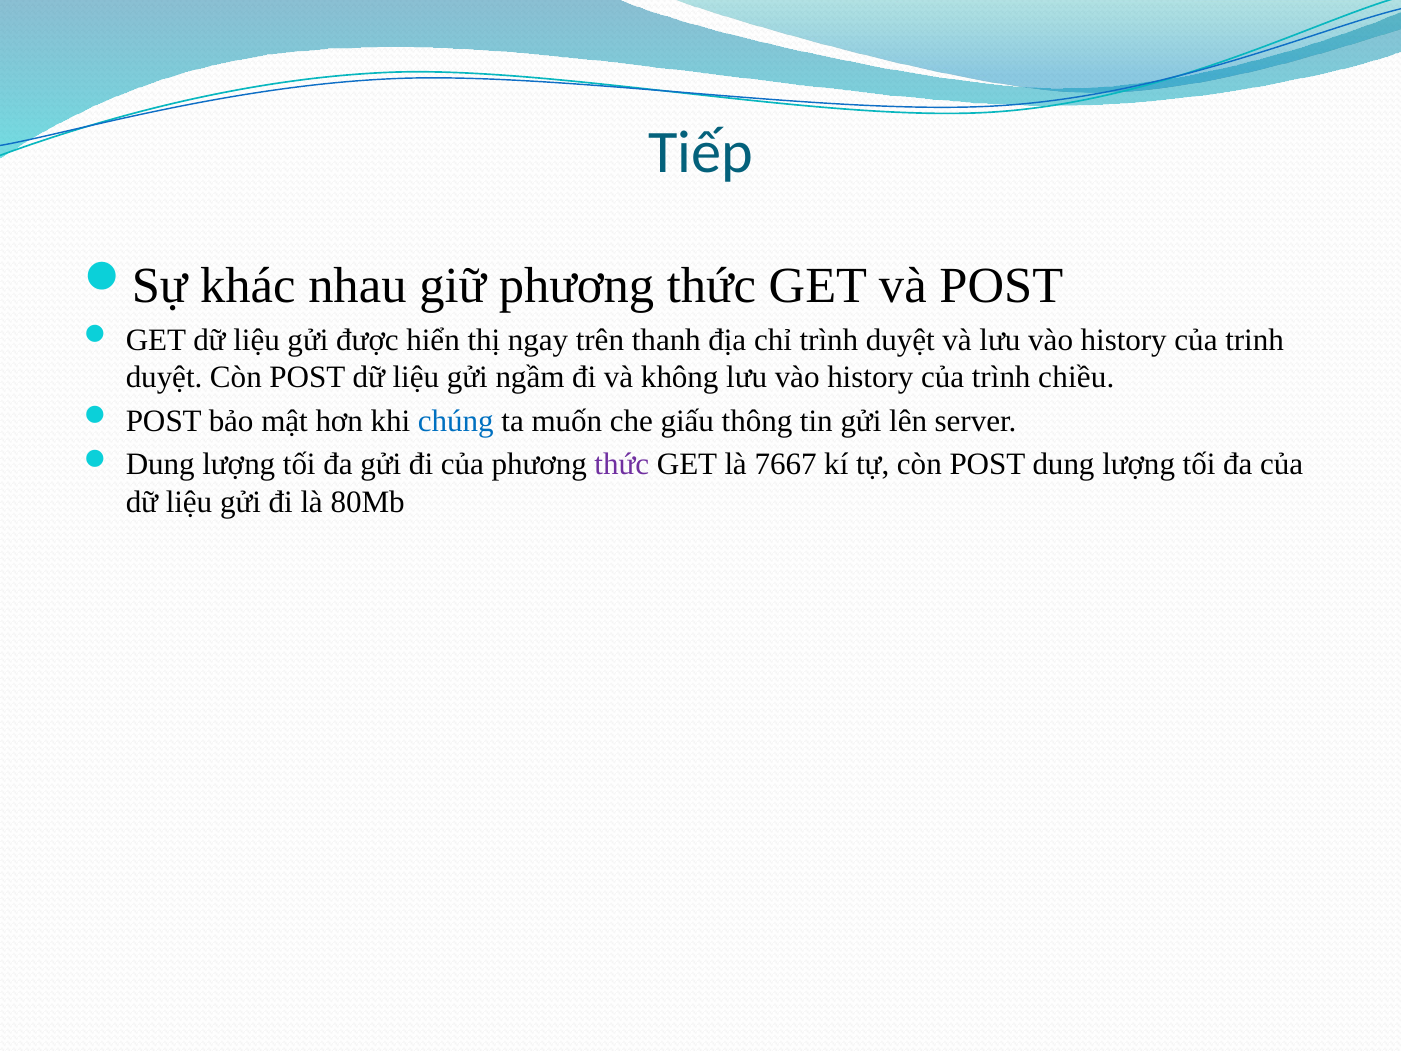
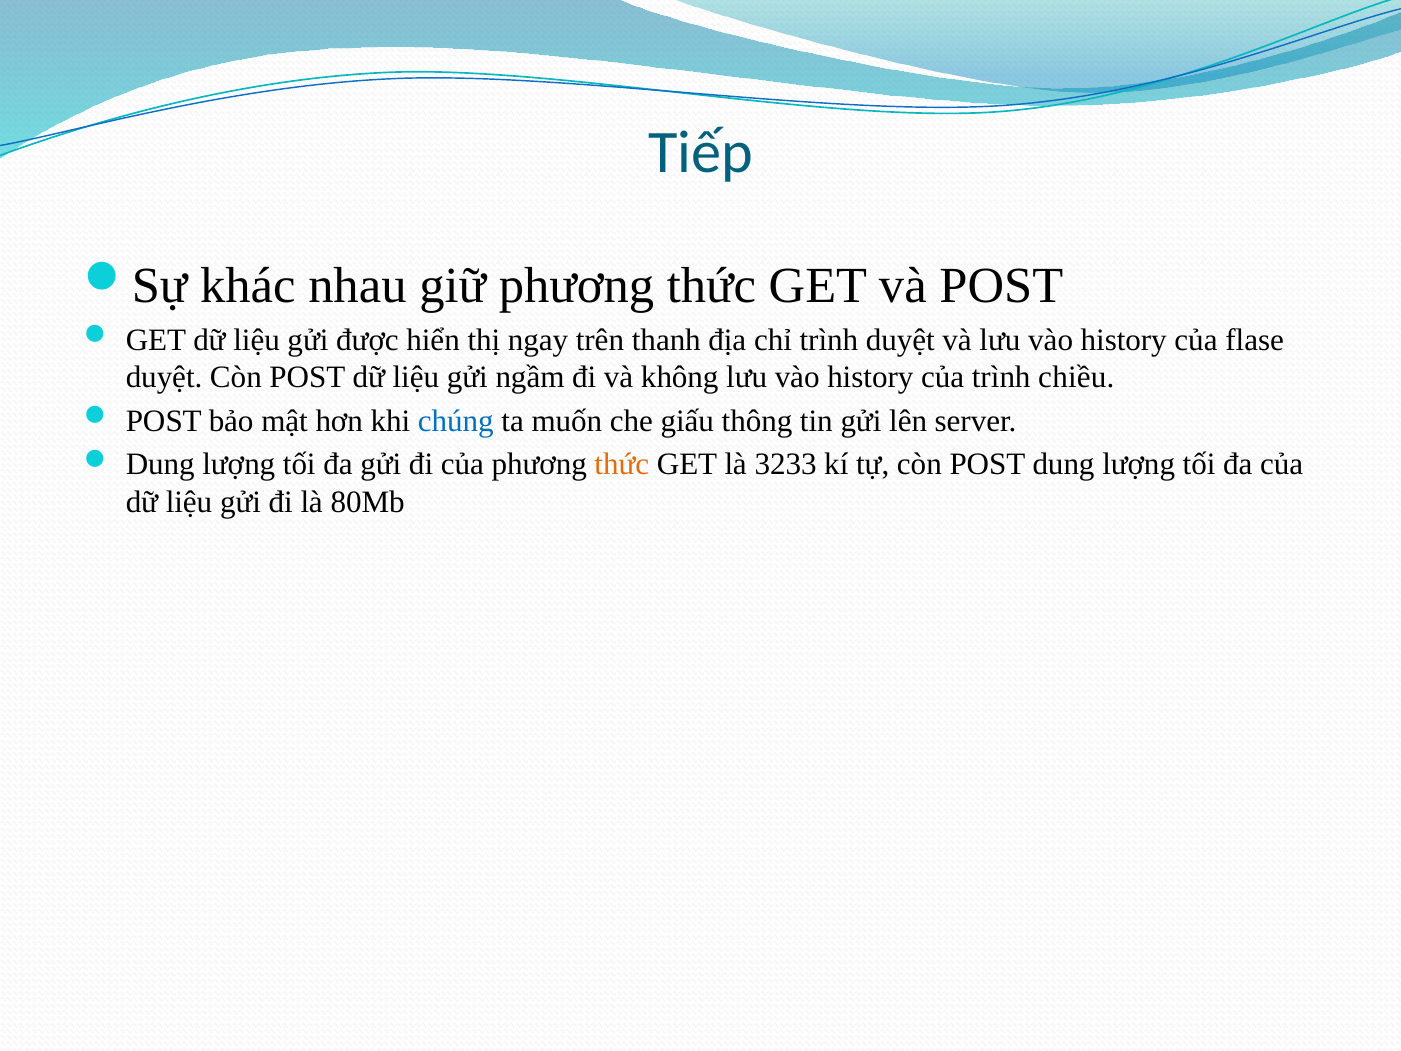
trinh: trinh -> flase
thức at (622, 464) colour: purple -> orange
7667: 7667 -> 3233
